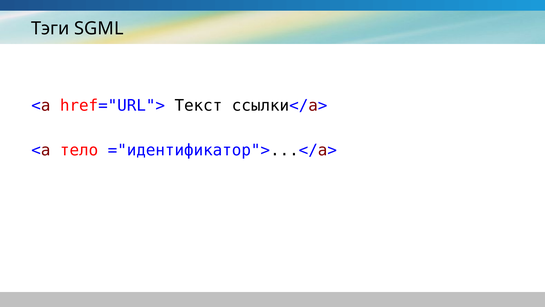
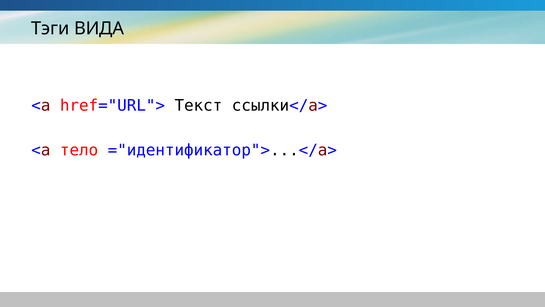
SGML: SGML -> ВИДА
